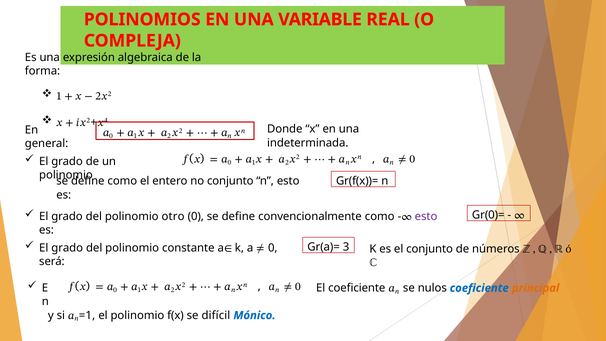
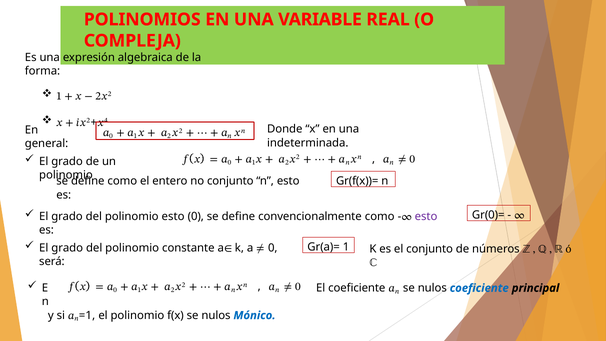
polinomio otro: otro -> esto
Gr(a)= 3: 3 -> 1
principal colour: orange -> black
f(x se difícil: difícil -> nulos
